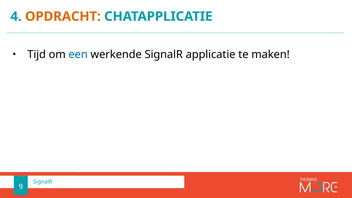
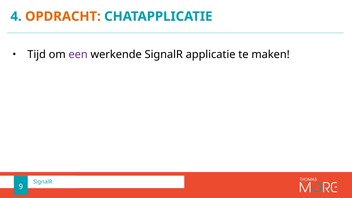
een colour: blue -> purple
